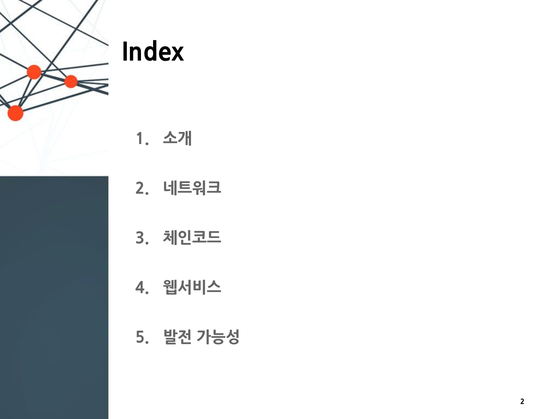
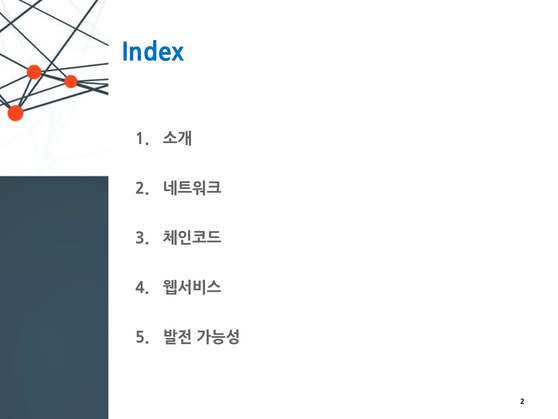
Index colour: black -> blue
